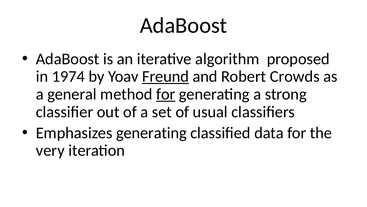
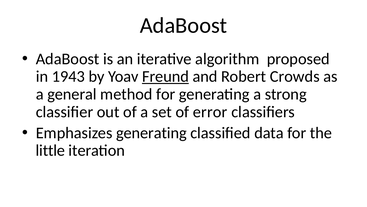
1974: 1974 -> 1943
for at (166, 94) underline: present -> none
usual: usual -> error
very: very -> little
